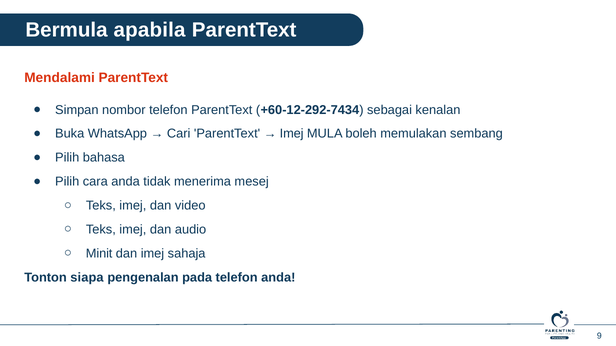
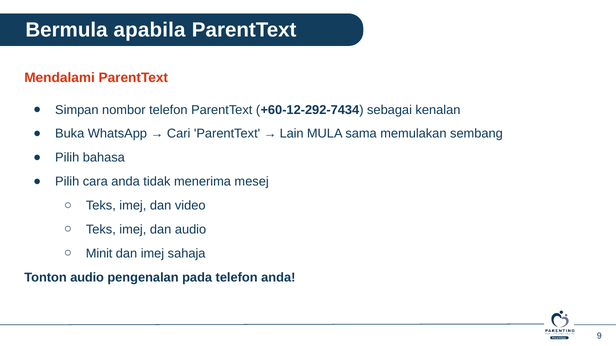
Imej at (292, 134): Imej -> Lain
boleh: boleh -> sama
Tonton siapa: siapa -> audio
